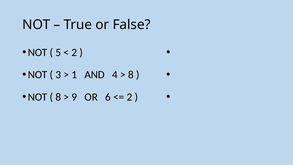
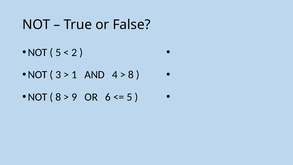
2 at (129, 97): 2 -> 5
